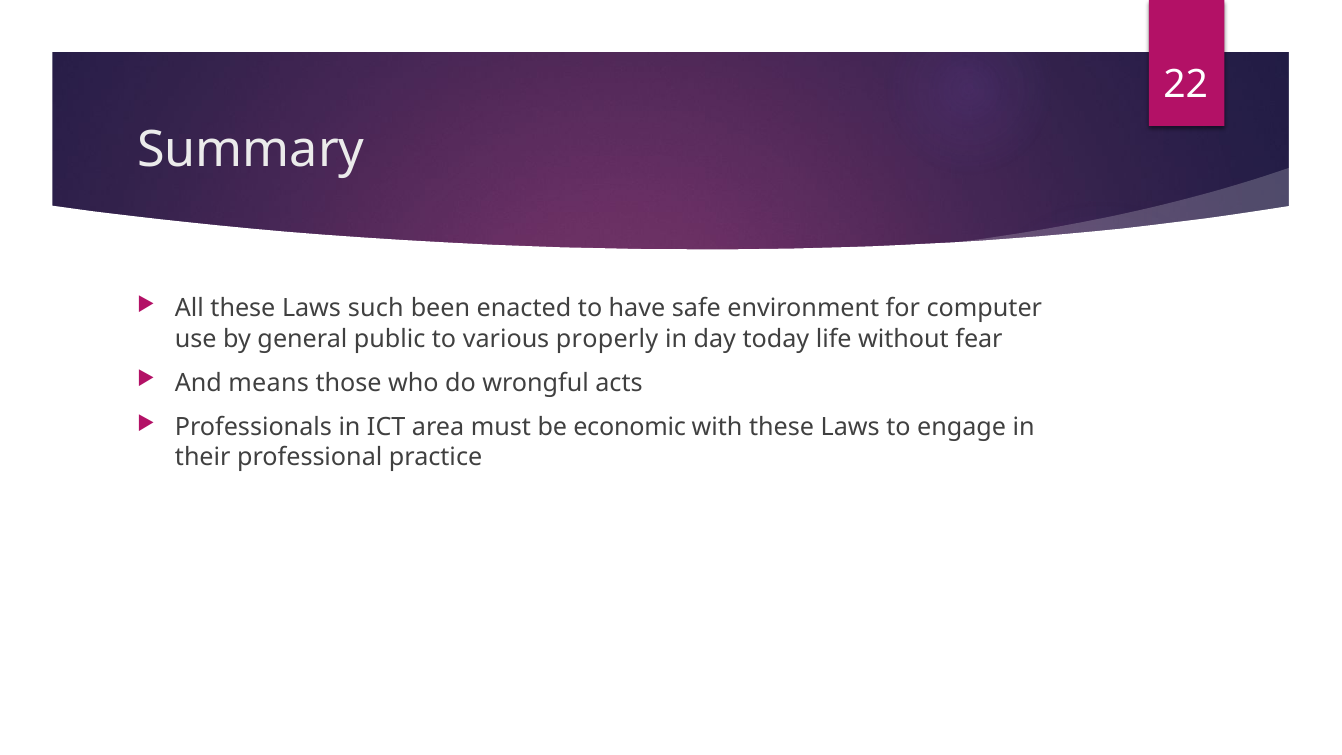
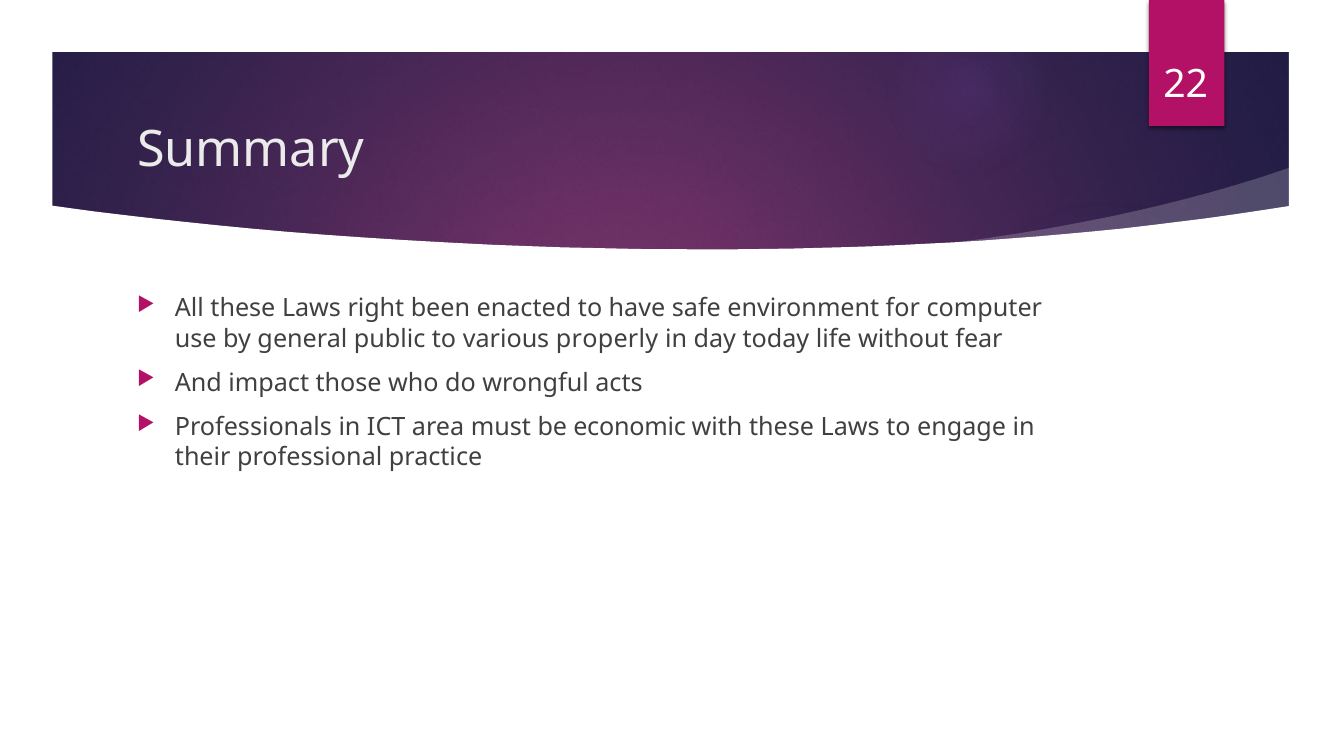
such: such -> right
means: means -> impact
